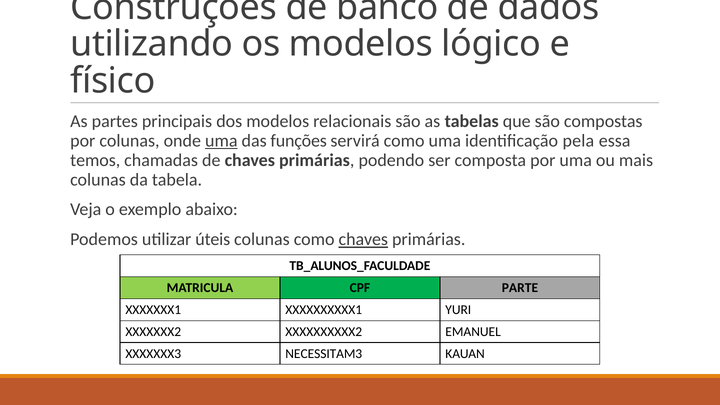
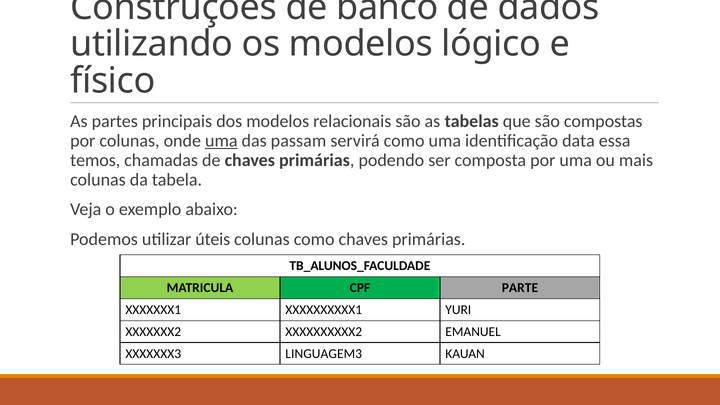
funções: funções -> passam
pela: pela -> data
chaves at (363, 239) underline: present -> none
NECESSITAM3: NECESSITAM3 -> LINGUAGEM3
